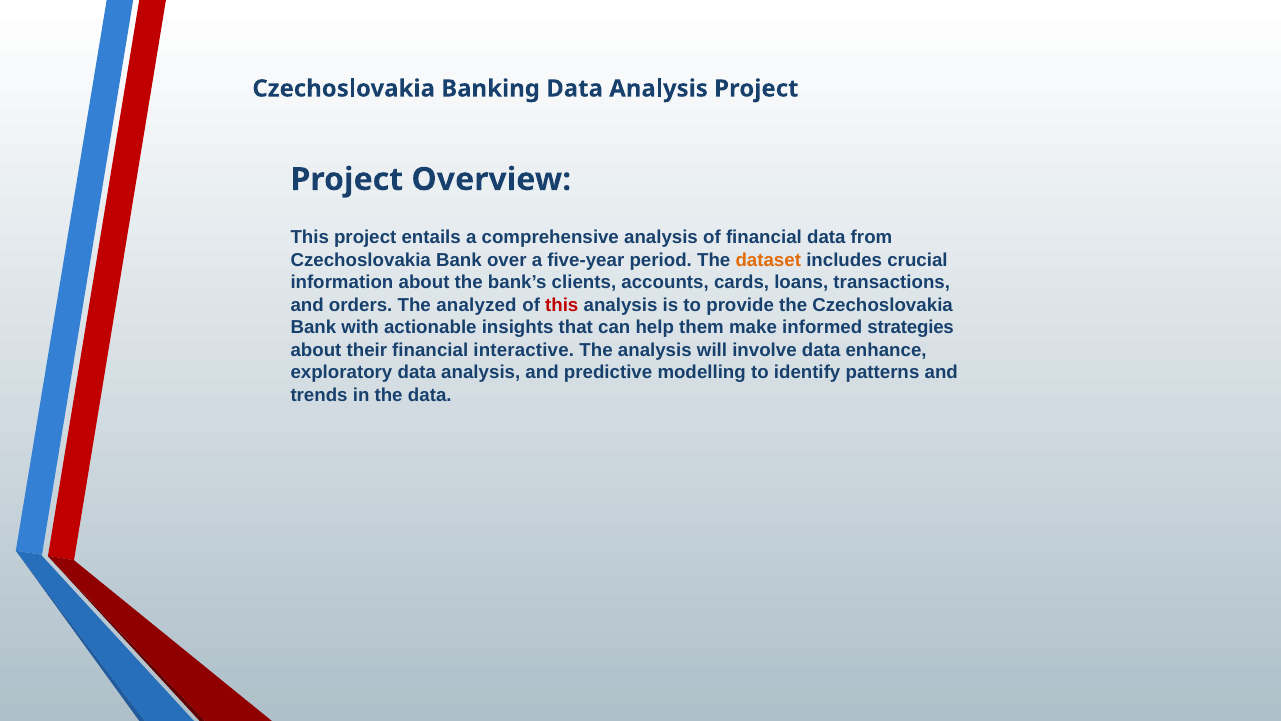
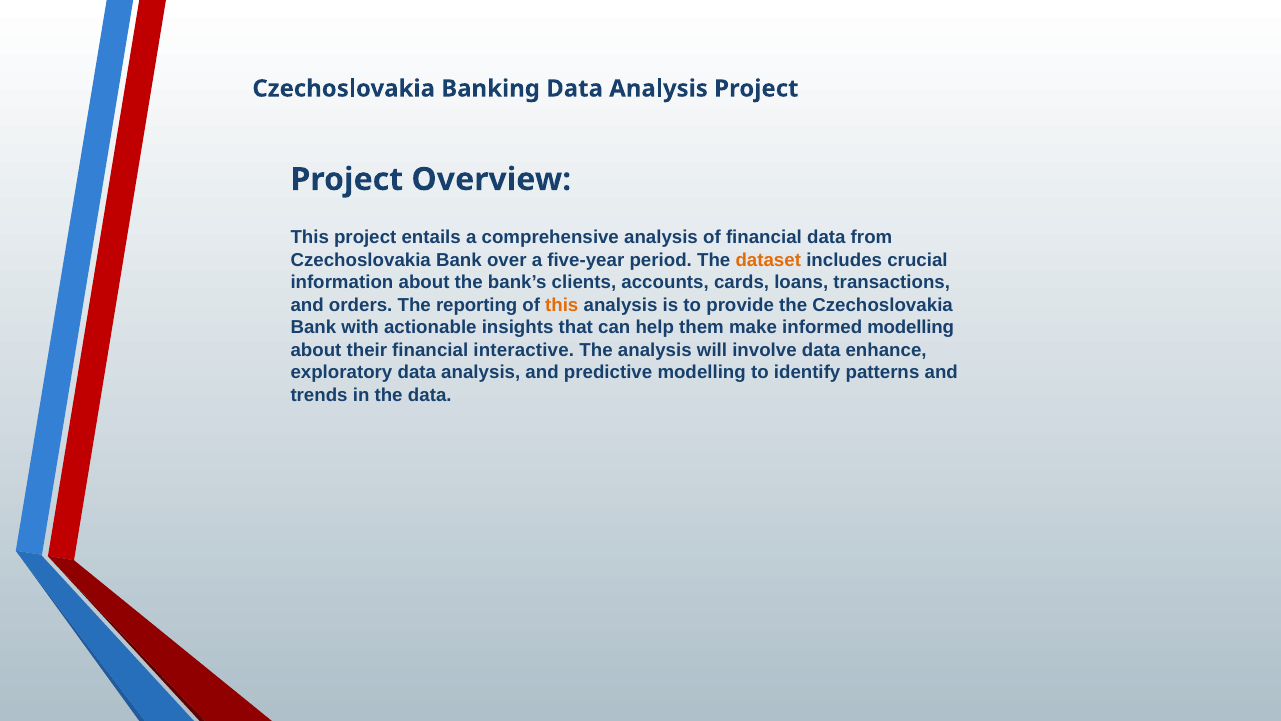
analyzed: analyzed -> reporting
this at (562, 305) colour: red -> orange
informed strategies: strategies -> modelling
